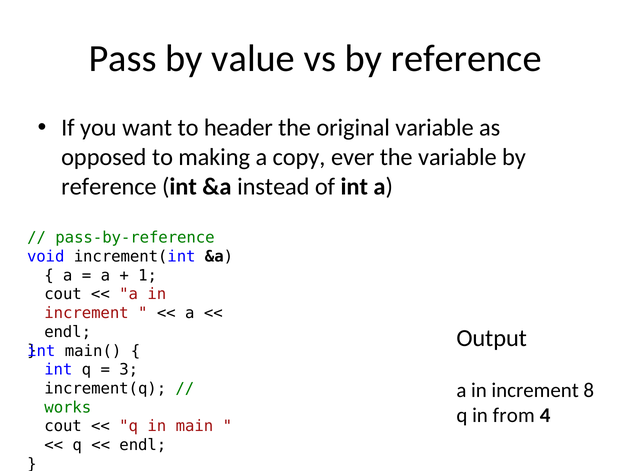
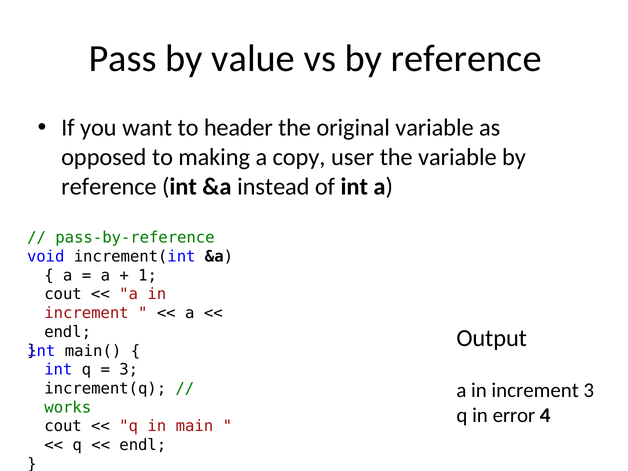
ever: ever -> user
increment 8: 8 -> 3
from: from -> error
